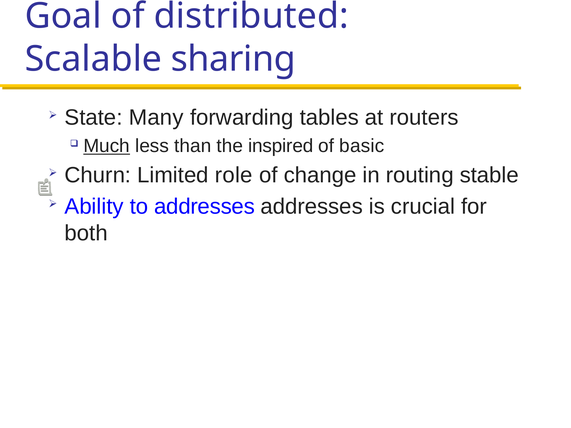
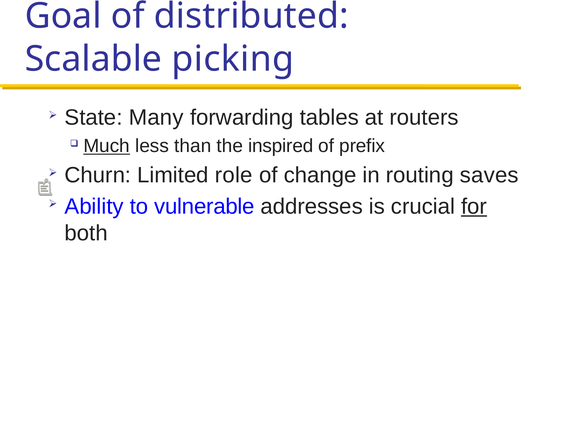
sharing: sharing -> picking
basic: basic -> prefix
stable: stable -> saves
to addresses: addresses -> vulnerable
for underline: none -> present
